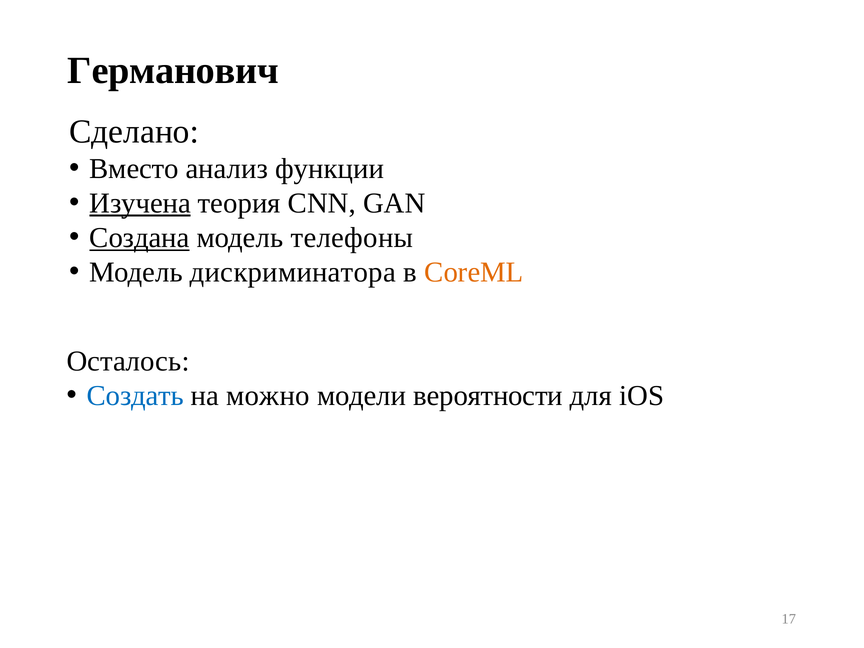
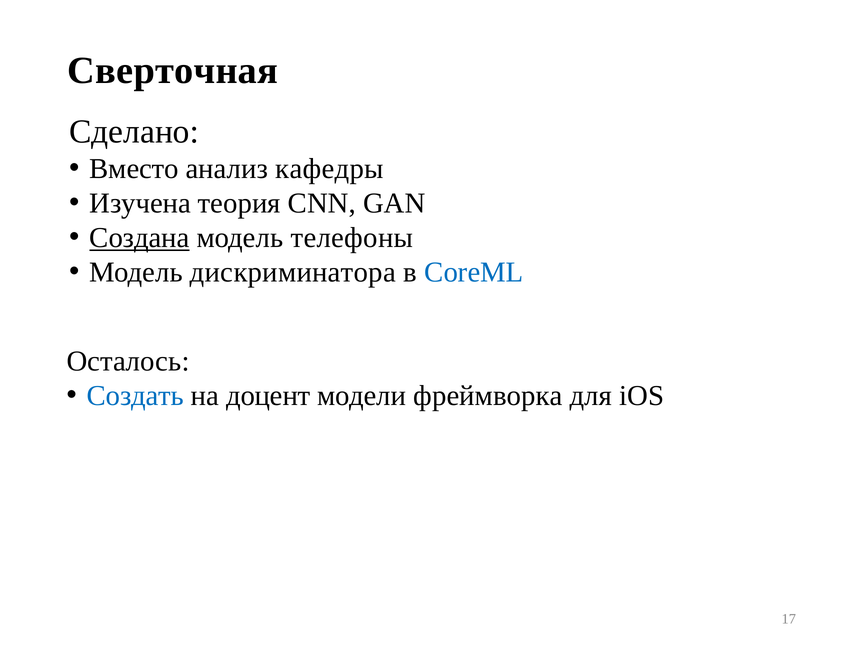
Германович: Германович -> Сверточная
функции: функции -> кафедры
Изучена underline: present -> none
CoreML colour: orange -> blue
можно: можно -> доцент
вероятности: вероятности -> фреймворка
